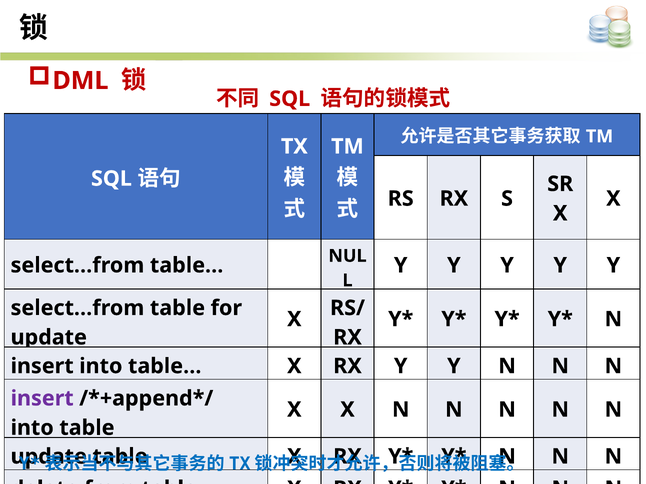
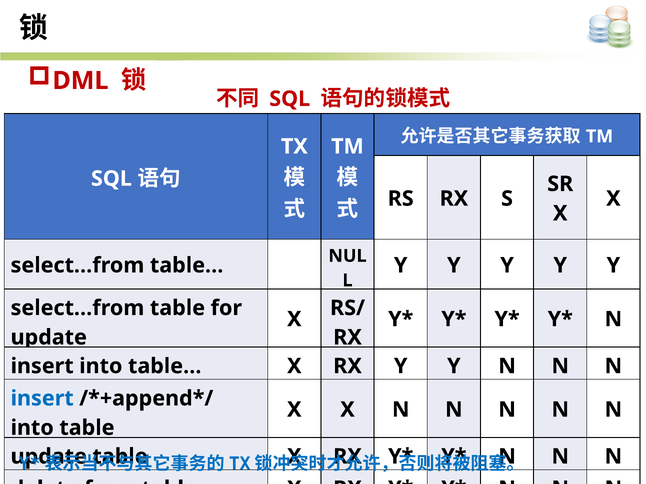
insert at (42, 399) colour: purple -> blue
